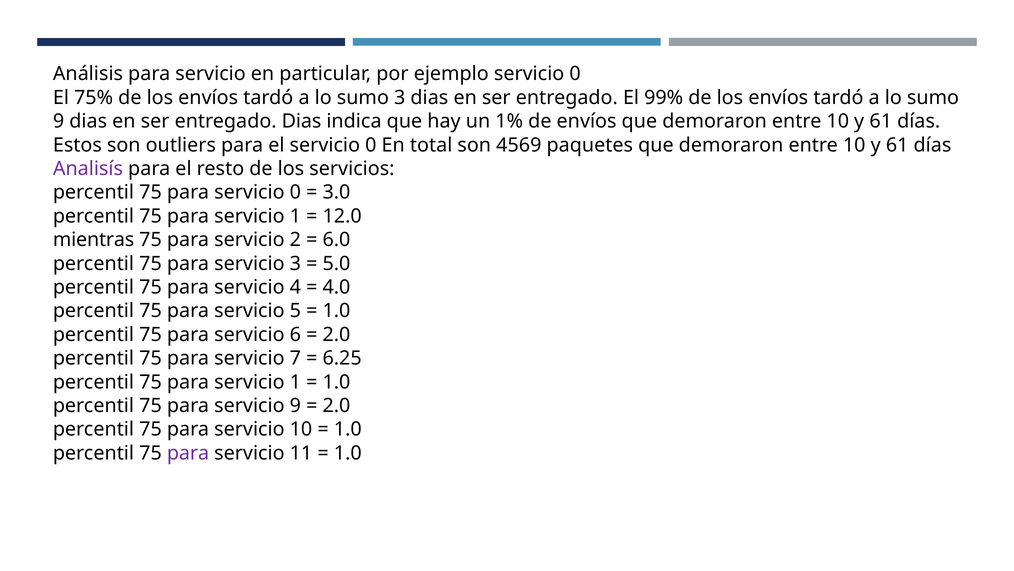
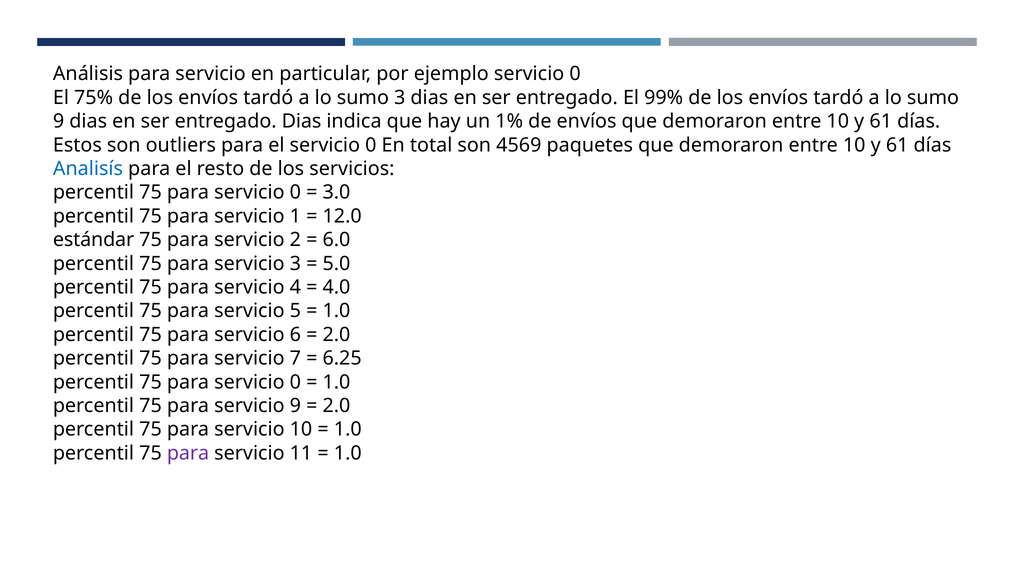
Analisís colour: purple -> blue
mientras: mientras -> estándar
1 at (295, 382): 1 -> 0
